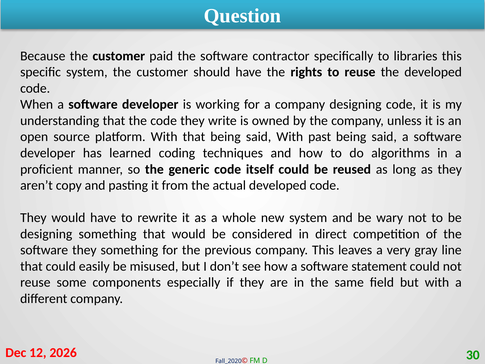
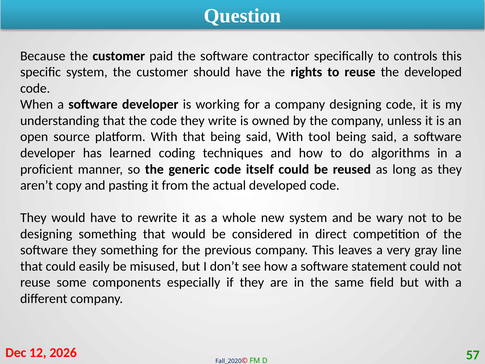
libraries: libraries -> controls
past: past -> tool
30: 30 -> 57
